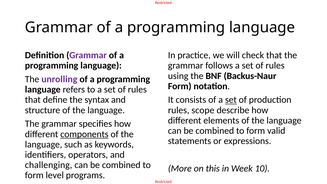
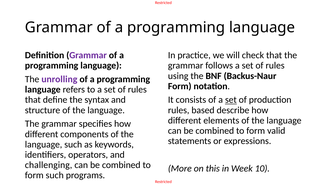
scope: scope -> based
components underline: present -> none
form level: level -> such
